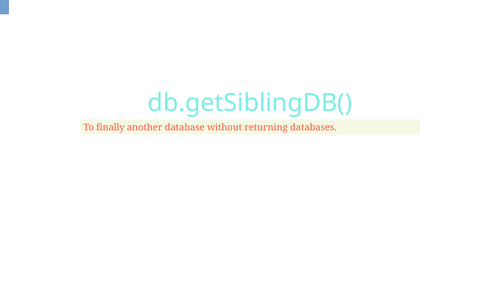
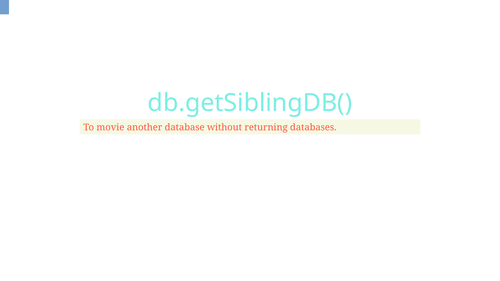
finally: finally -> movie
